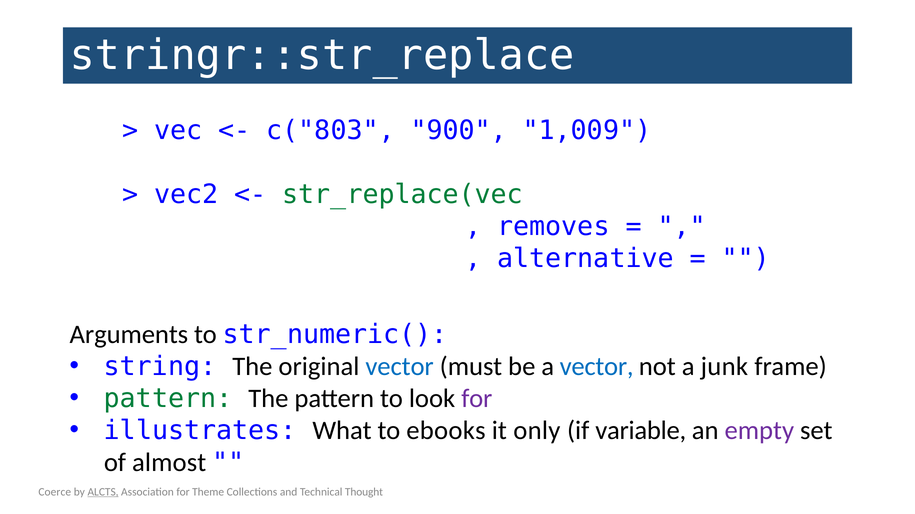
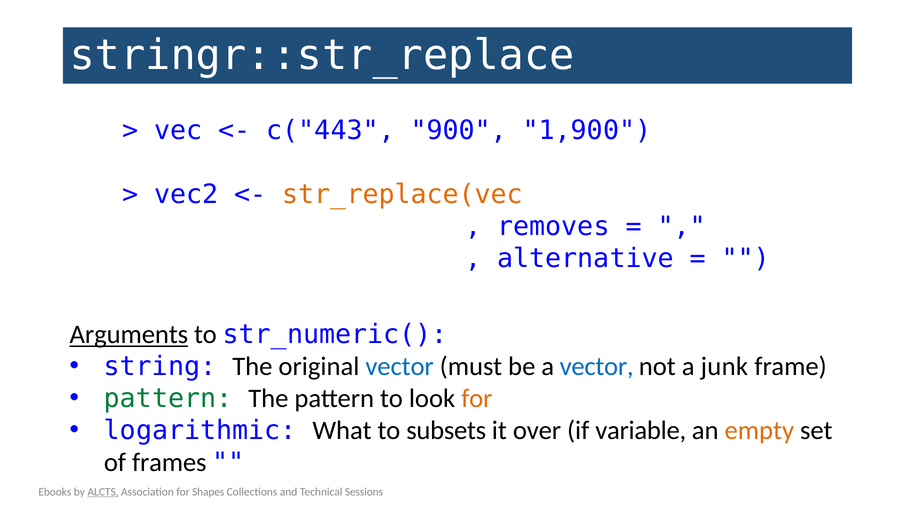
c("803: c("803 -> c("443
1,009: 1,009 -> 1,900
str_replace(vec colour: green -> orange
Arguments underline: none -> present
for at (477, 399) colour: purple -> orange
illustrates: illustrates -> logarithmic
ebooks: ebooks -> subsets
only: only -> over
empty colour: purple -> orange
almost: almost -> frames
Coerce: Coerce -> Ebooks
Theme: Theme -> Shapes
Thought: Thought -> Sessions
